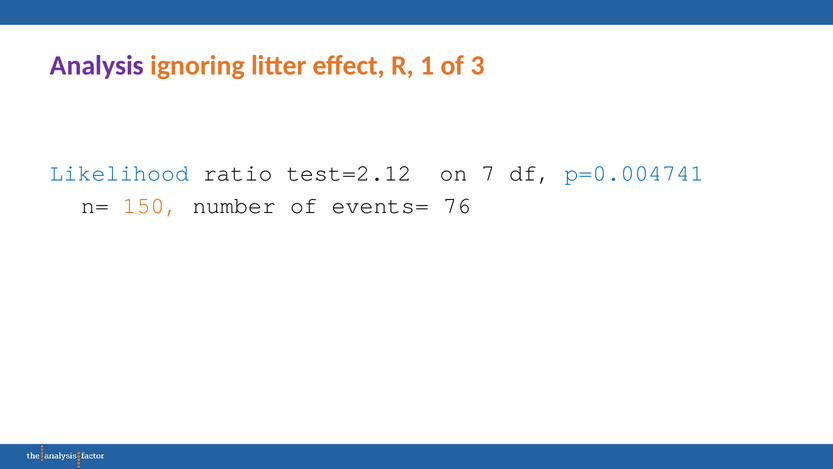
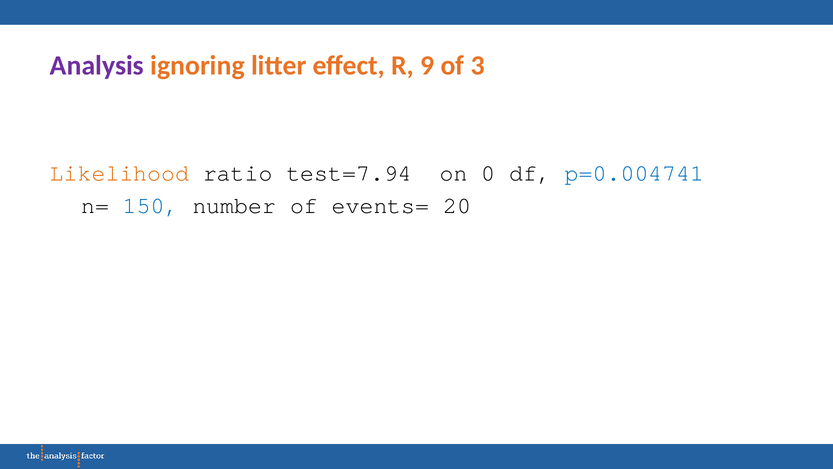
1: 1 -> 9
Likelihood colour: blue -> orange
test=2.12: test=2.12 -> test=7.94
7: 7 -> 0
150 colour: orange -> blue
76: 76 -> 20
